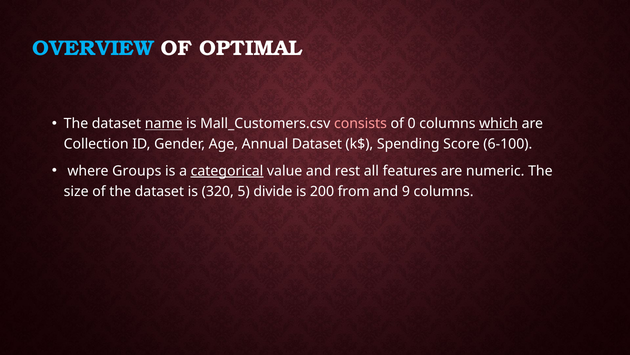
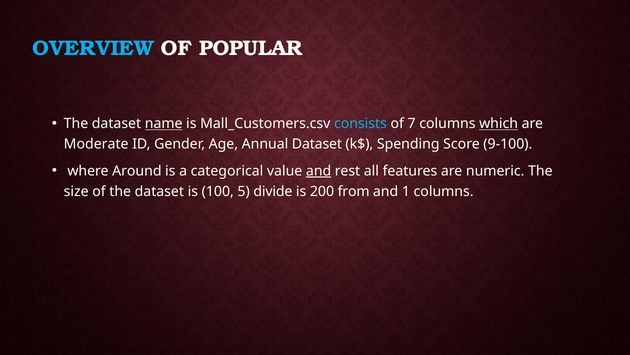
OPTIMAL: OPTIMAL -> POPULAR
consists colour: pink -> light blue
0: 0 -> 7
Collection: Collection -> Moderate
6-100: 6-100 -> 9-100
Groups: Groups -> Around
categorical underline: present -> none
and at (319, 171) underline: none -> present
320: 320 -> 100
9: 9 -> 1
